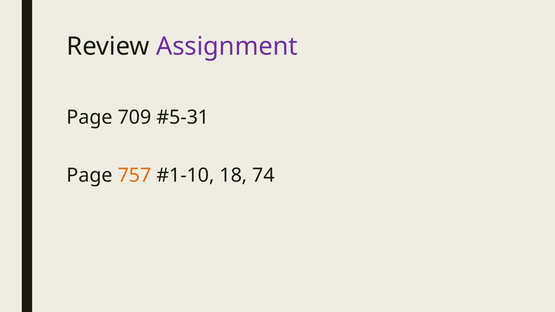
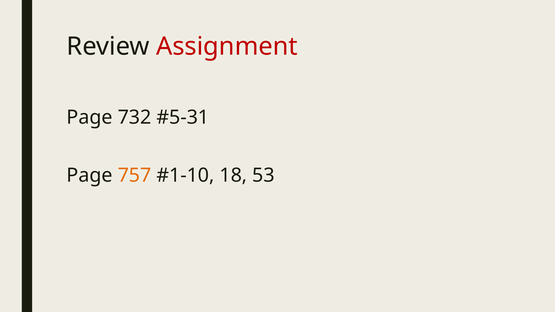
Assignment colour: purple -> red
709: 709 -> 732
74: 74 -> 53
